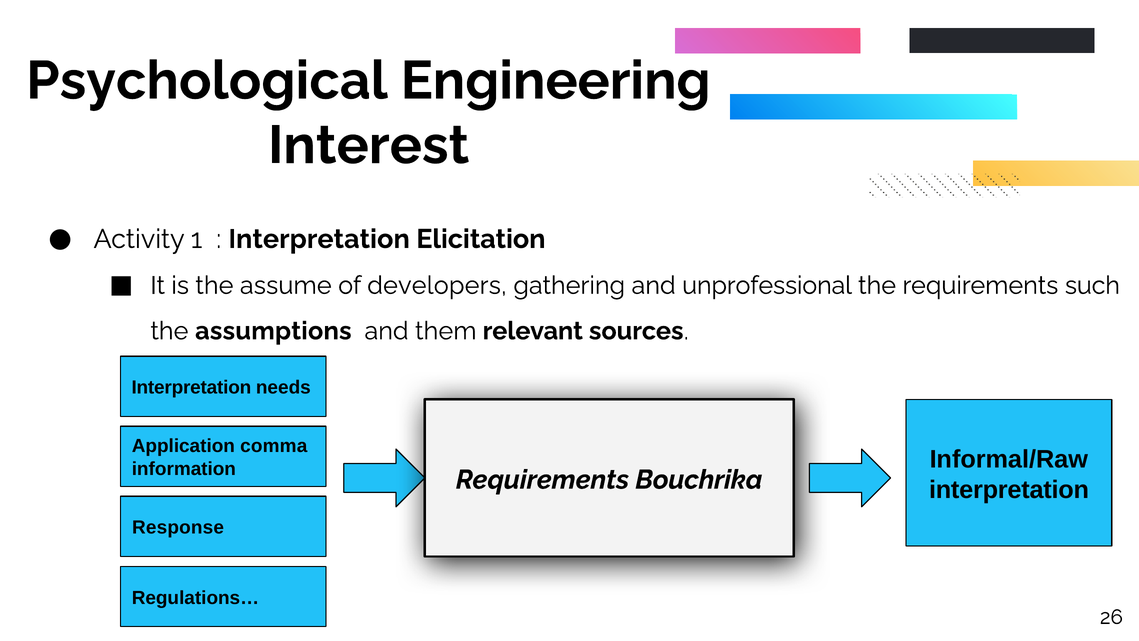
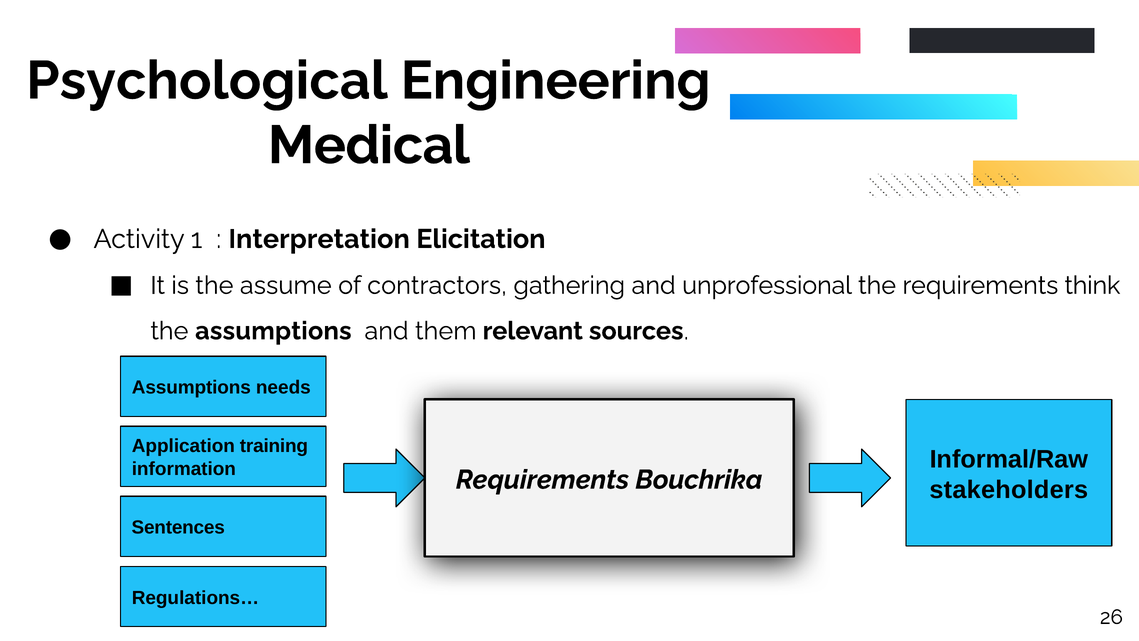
Interest: Interest -> Medical
developers: developers -> contractors
such: such -> think
Interpretation at (191, 387): Interpretation -> Assumptions
comma: comma -> training
interpretation at (1009, 489): interpretation -> stakeholders
Response: Response -> Sentences
